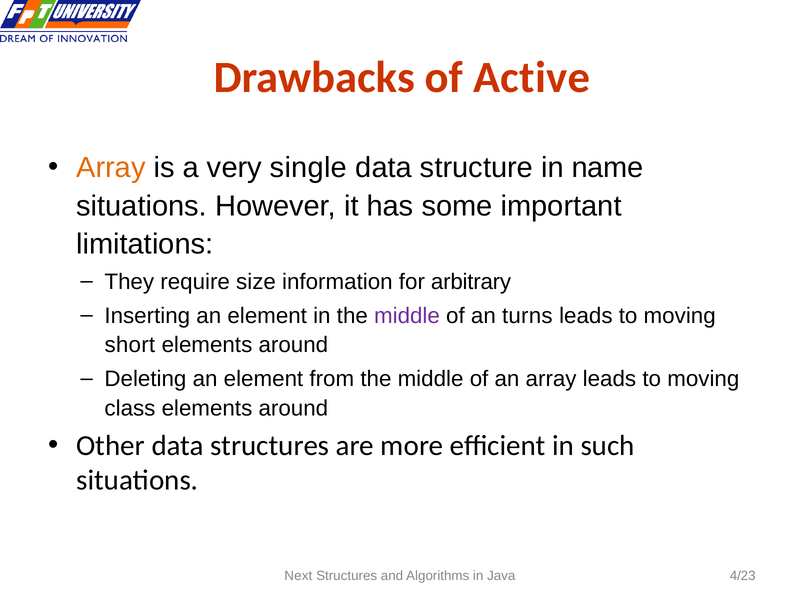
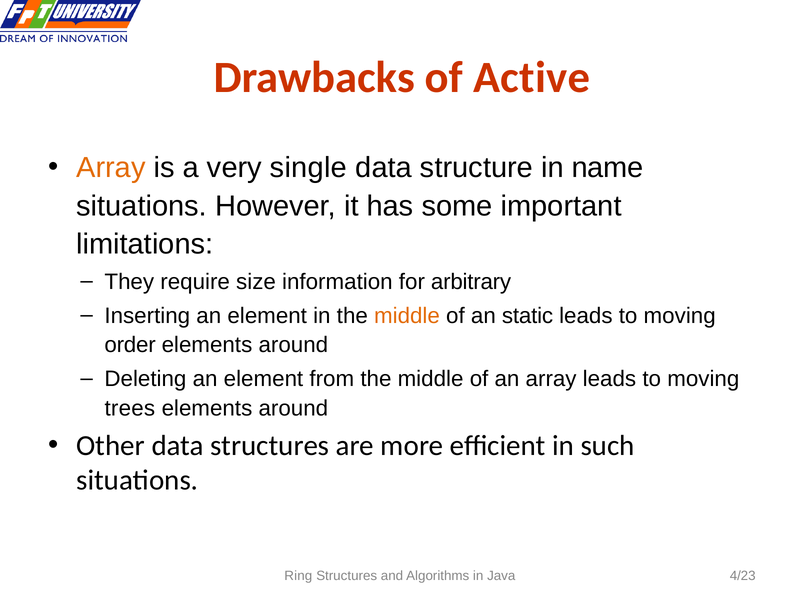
middle at (407, 316) colour: purple -> orange
turns: turns -> static
short: short -> order
class: class -> trees
Next: Next -> Ring
